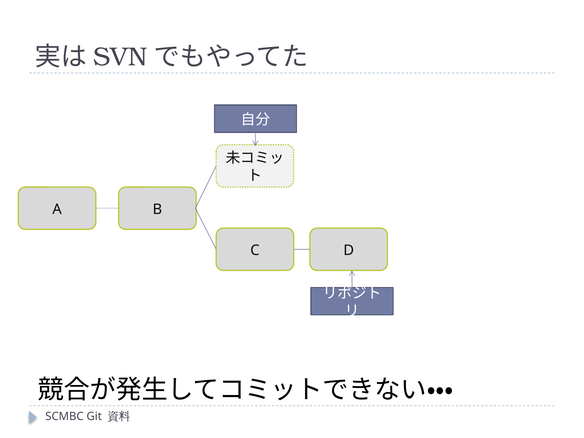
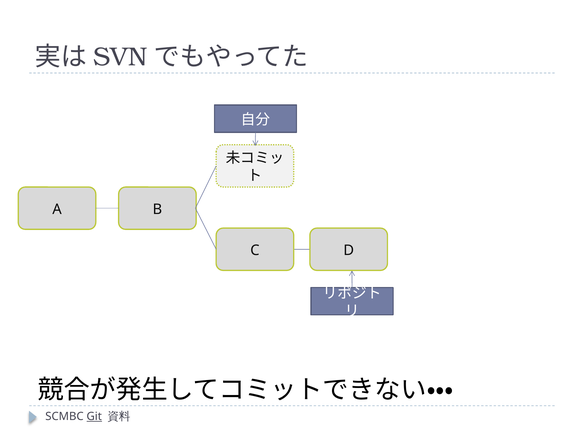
Git underline: none -> present
